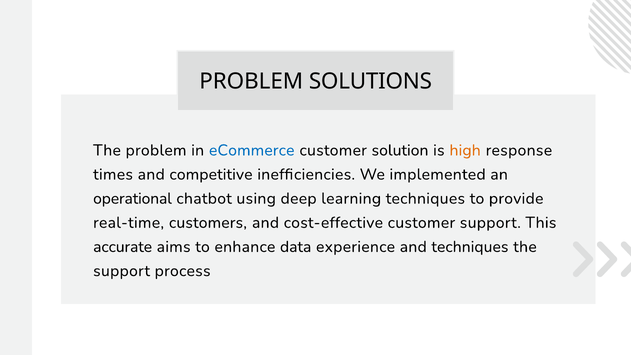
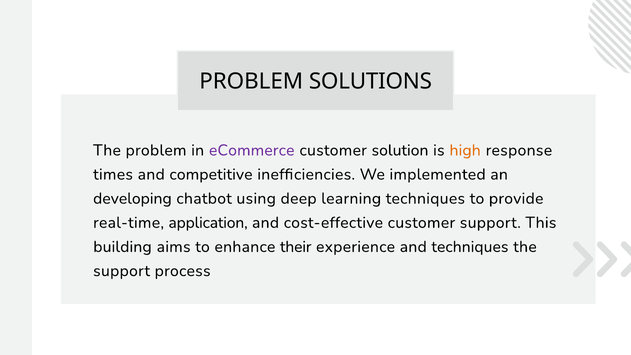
eCommerce colour: blue -> purple
operational: operational -> developing
customers: customers -> application
accurate: accurate -> building
data: data -> their
